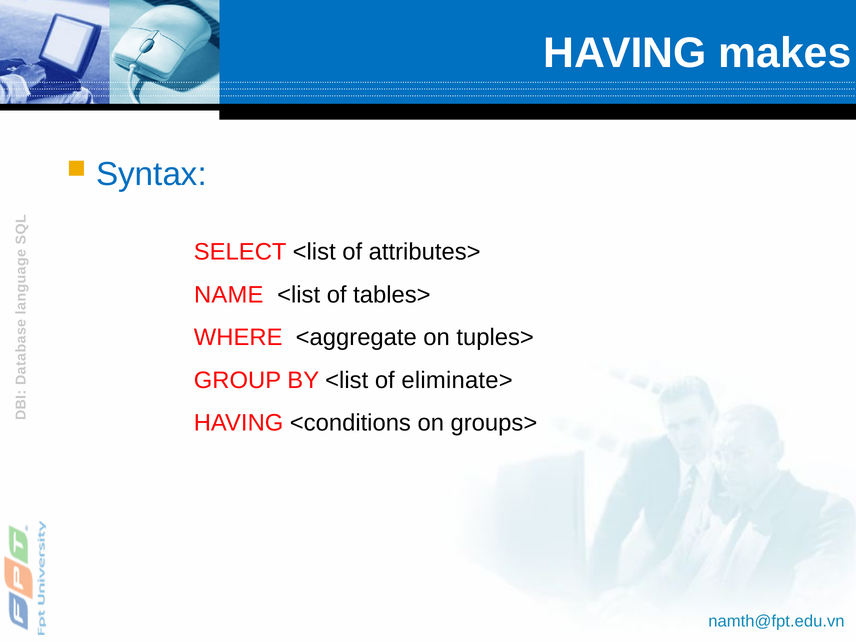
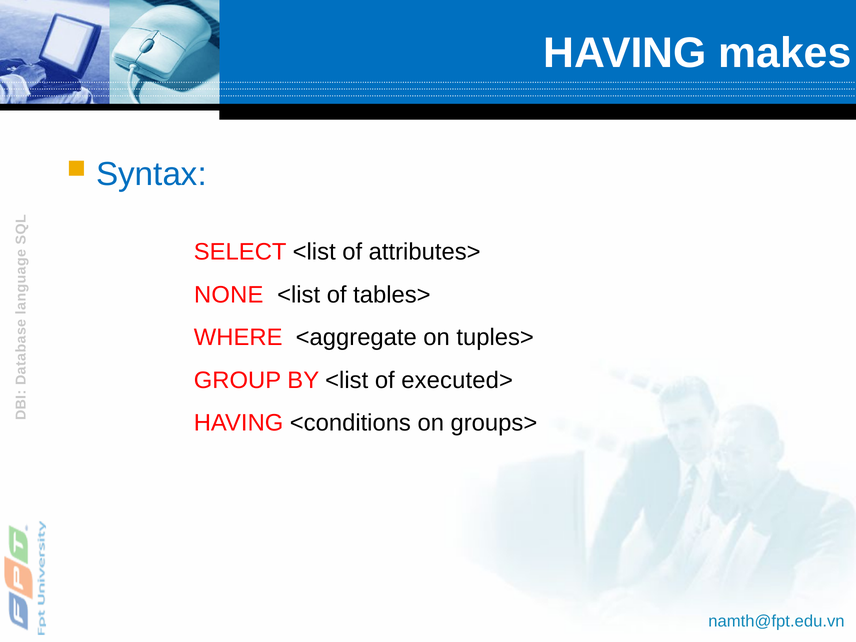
NAME: NAME -> NONE
eliminate>: eliminate> -> executed>
